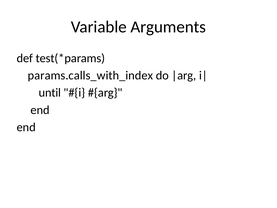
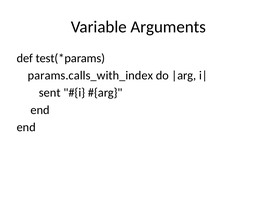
until: until -> sent
